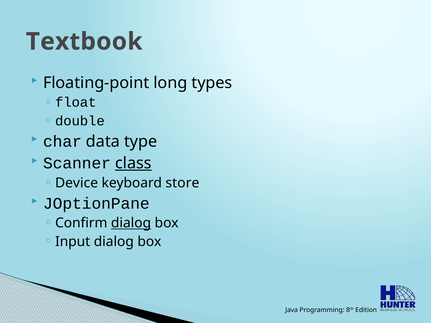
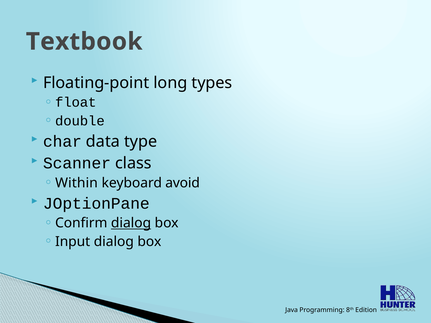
class underline: present -> none
Device: Device -> Within
store: store -> avoid
